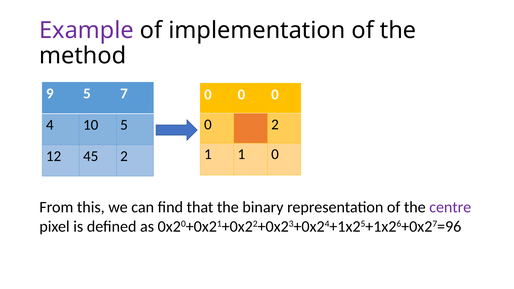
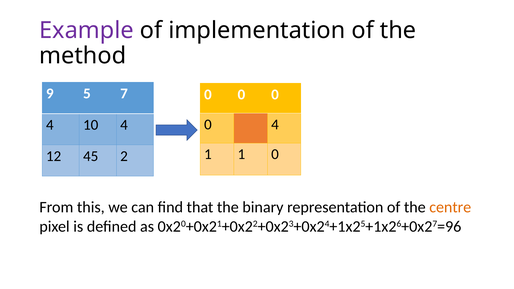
0 2: 2 -> 4
10 5: 5 -> 4
centre colour: purple -> orange
